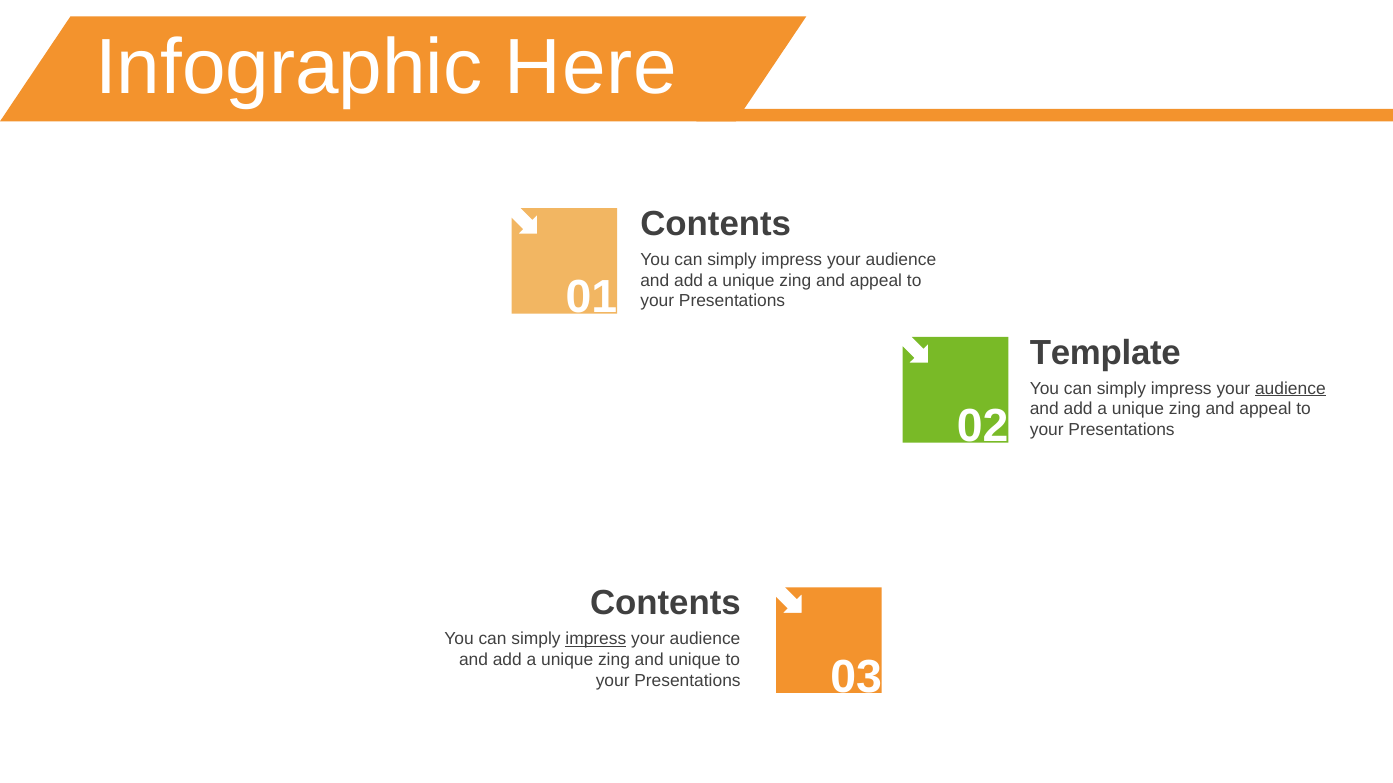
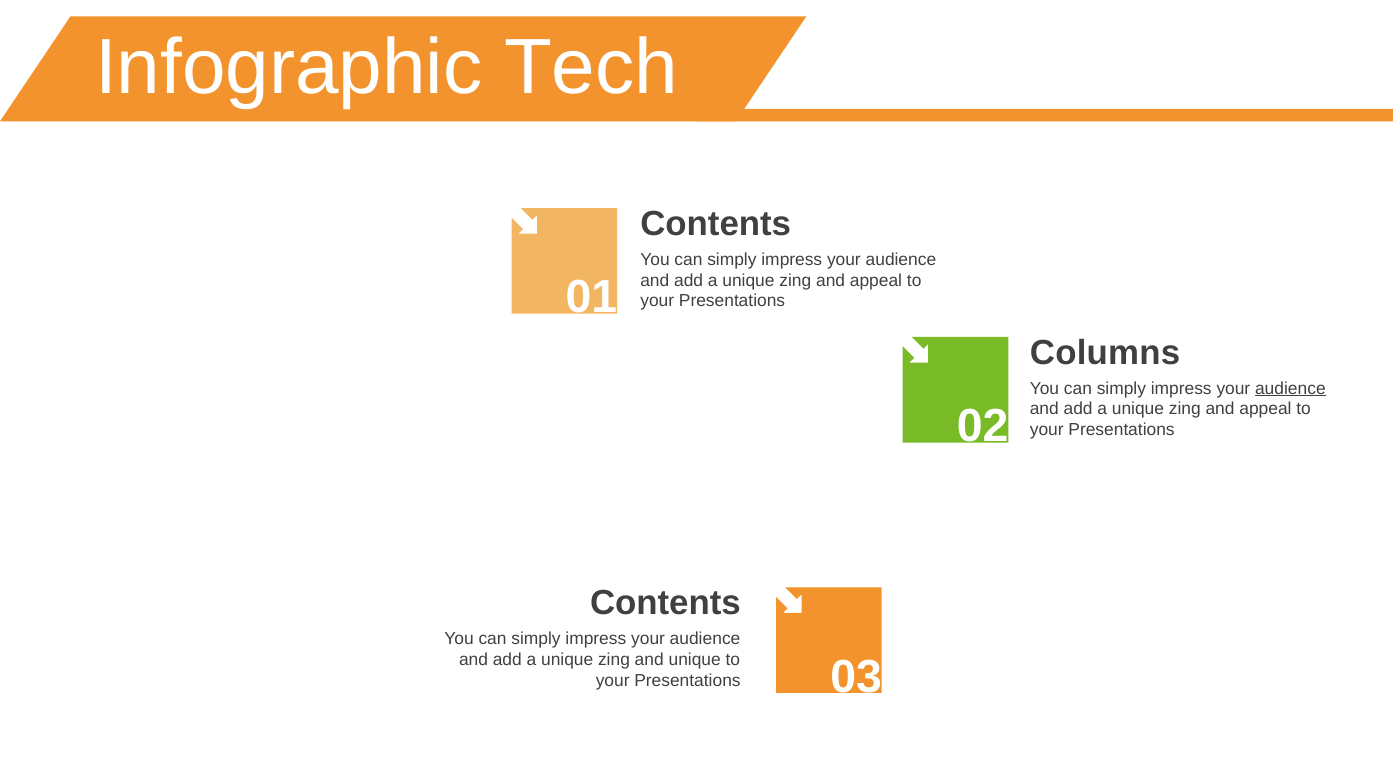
Here: Here -> Tech
Template: Template -> Columns
impress at (596, 639) underline: present -> none
